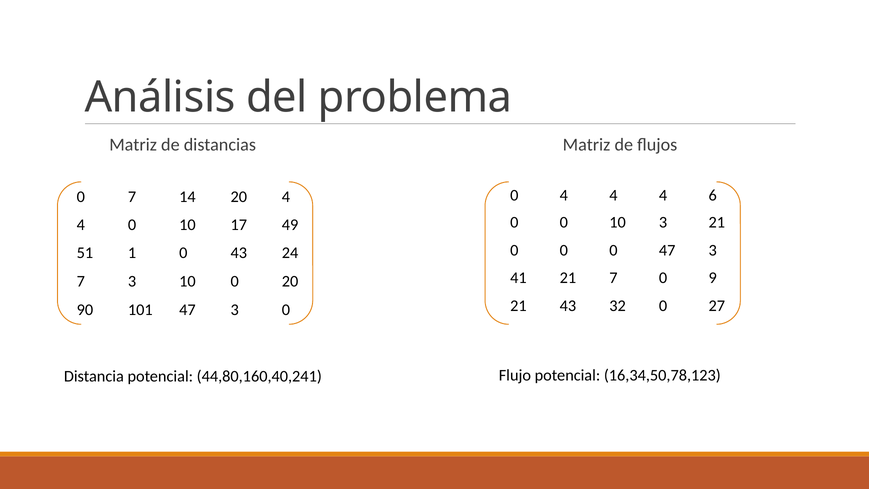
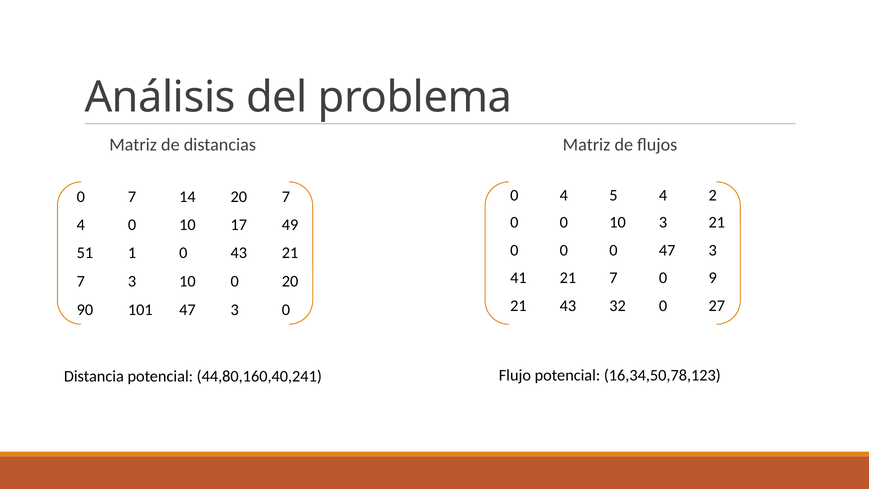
0 4 4: 4 -> 5
6: 6 -> 2
20 4: 4 -> 7
43 24: 24 -> 21
